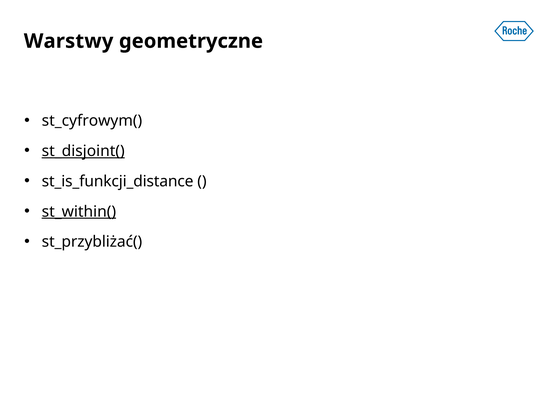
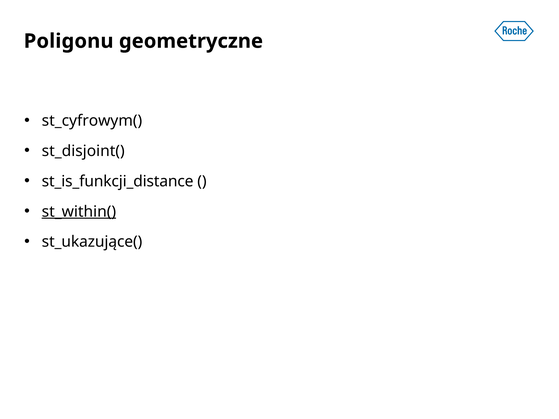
Warstwy: Warstwy -> Poligonu
st_disjoint( underline: present -> none
st_przybliżać(: st_przybliżać( -> st_ukazujące(
